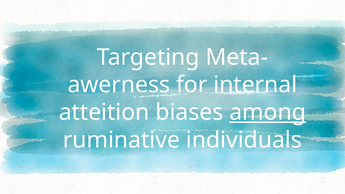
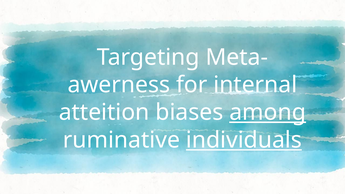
individuals underline: none -> present
